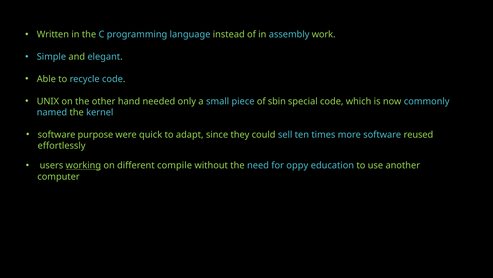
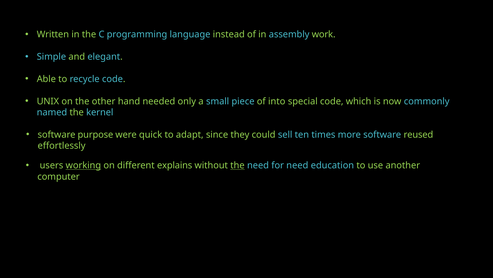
sbin: sbin -> into
compile: compile -> explains
the at (237, 165) underline: none -> present
for oppy: oppy -> need
